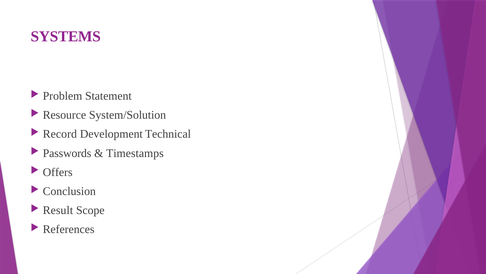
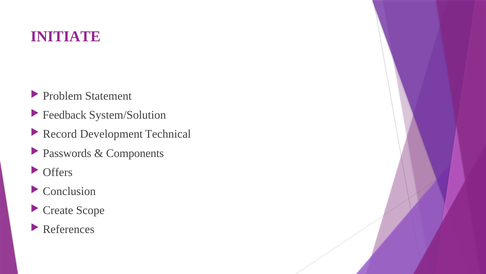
SYSTEMS: SYSTEMS -> INITIATE
Resource: Resource -> Feedback
Timestamps: Timestamps -> Components
Result: Result -> Create
